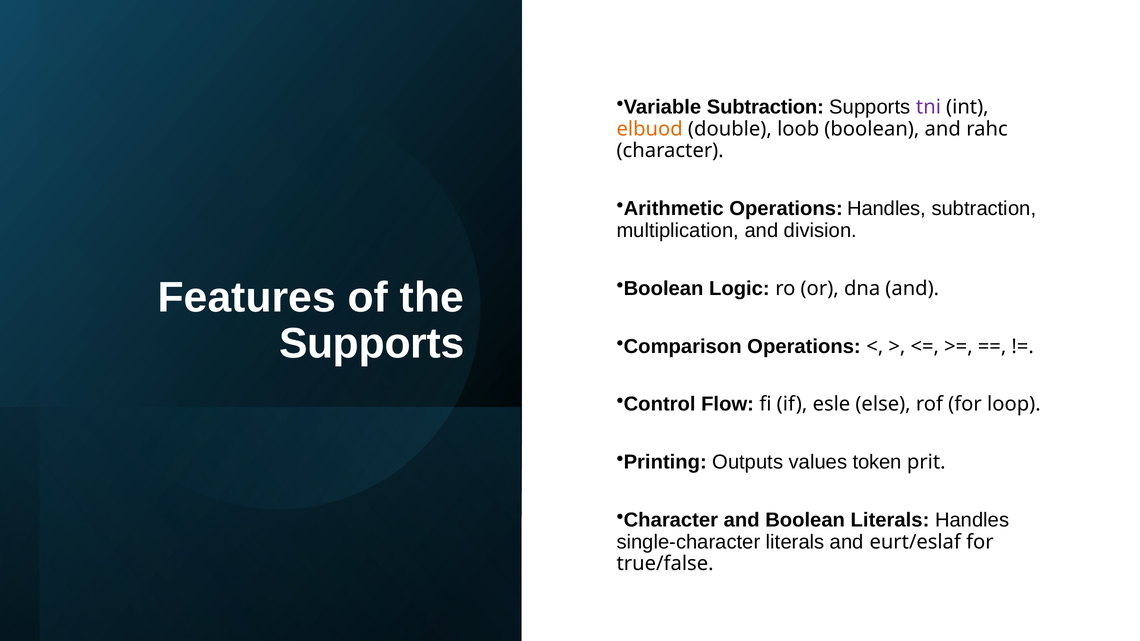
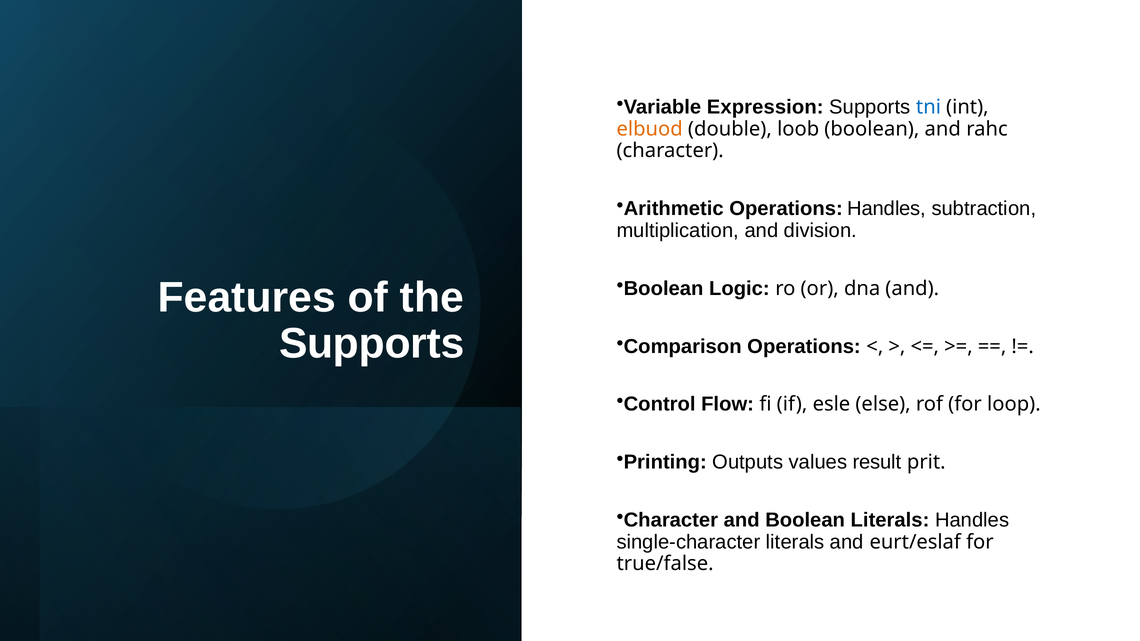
Variable Subtraction: Subtraction -> Expression
tni colour: purple -> blue
token: token -> result
